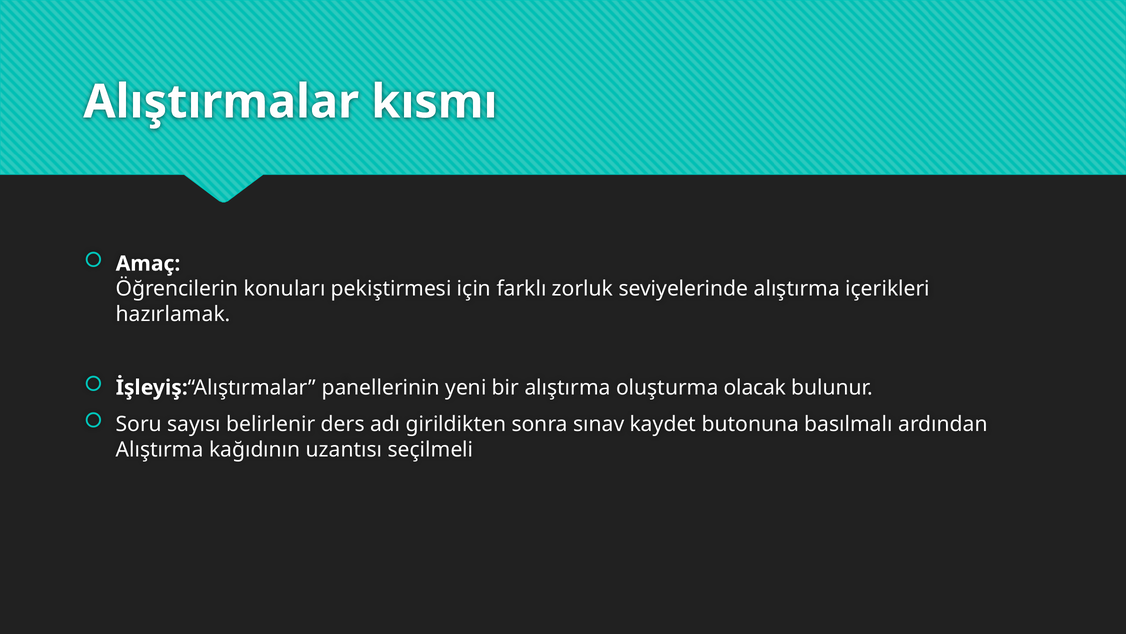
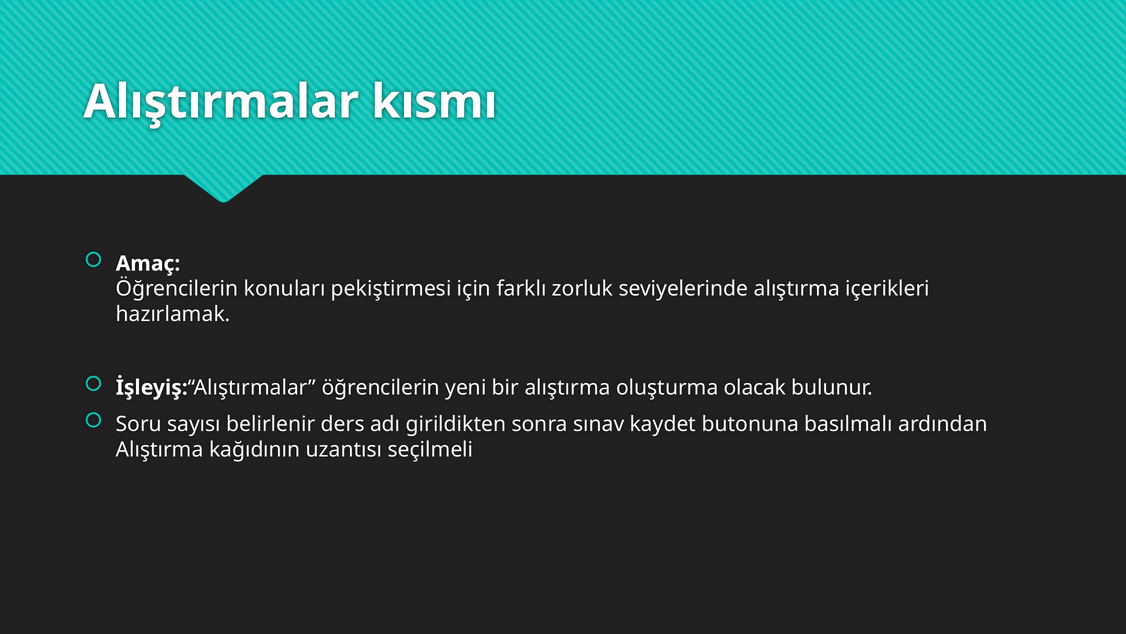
Alıştırmalar panellerinin: panellerinin -> öğrencilerin
